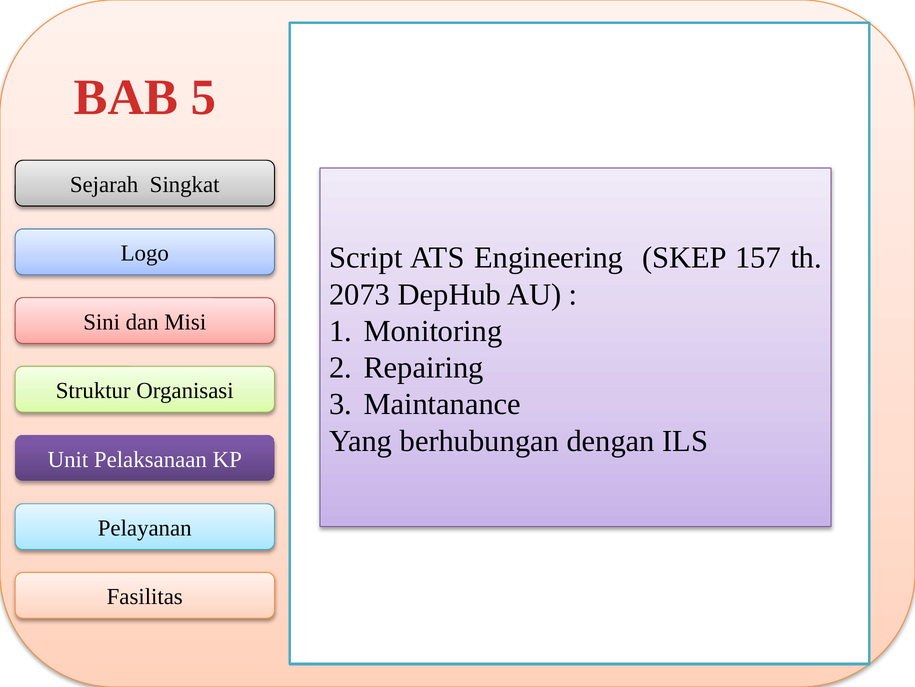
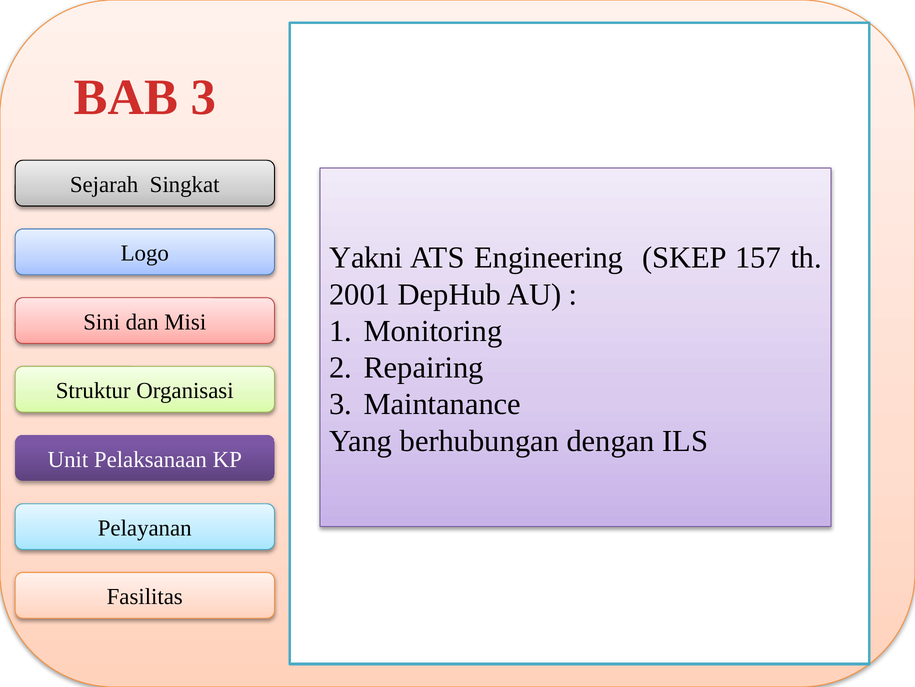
BAB 5: 5 -> 3
Script: Script -> Yakni
2073: 2073 -> 2001
